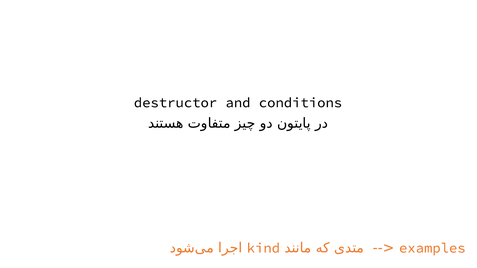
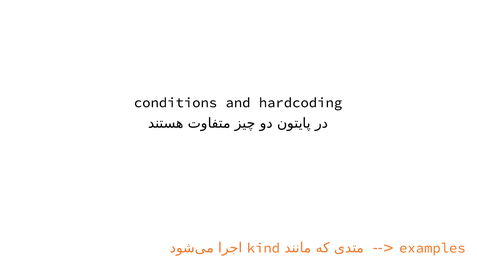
destructor: destructor -> conditions
conditions: conditions -> hardcoding
